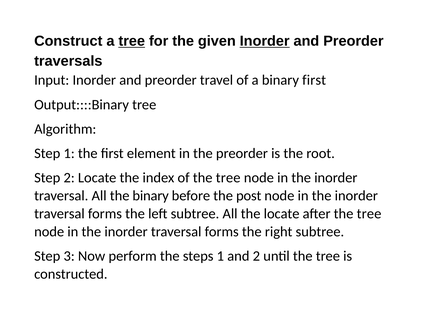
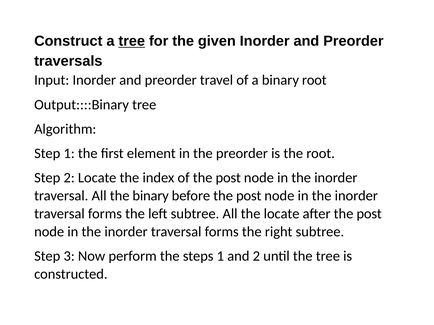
Inorder at (265, 41) underline: present -> none
binary first: first -> root
of the tree: tree -> post
after the tree: tree -> post
